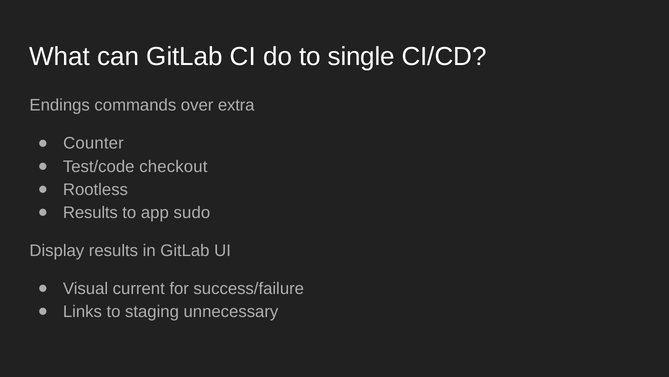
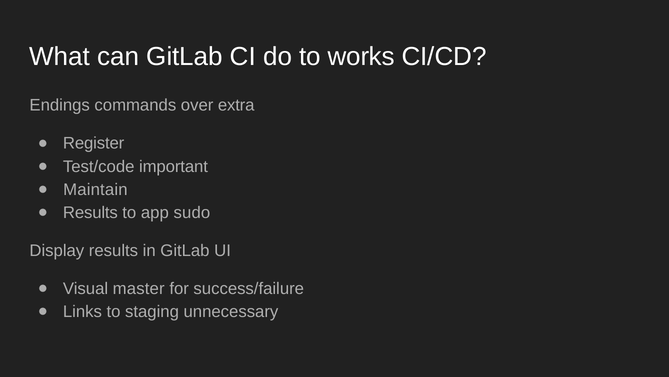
single: single -> works
Counter: Counter -> Register
checkout: checkout -> important
Rootless: Rootless -> Maintain
current: current -> master
